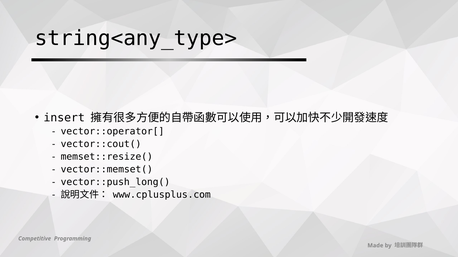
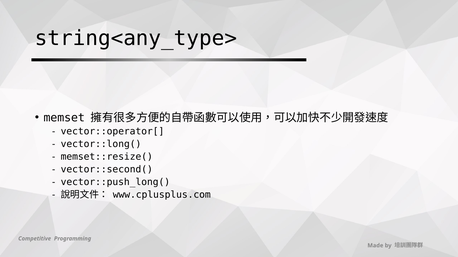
insert: insert -> memset
vector::cout(: vector::cout( -> vector::long(
vector::memset(: vector::memset( -> vector::second(
